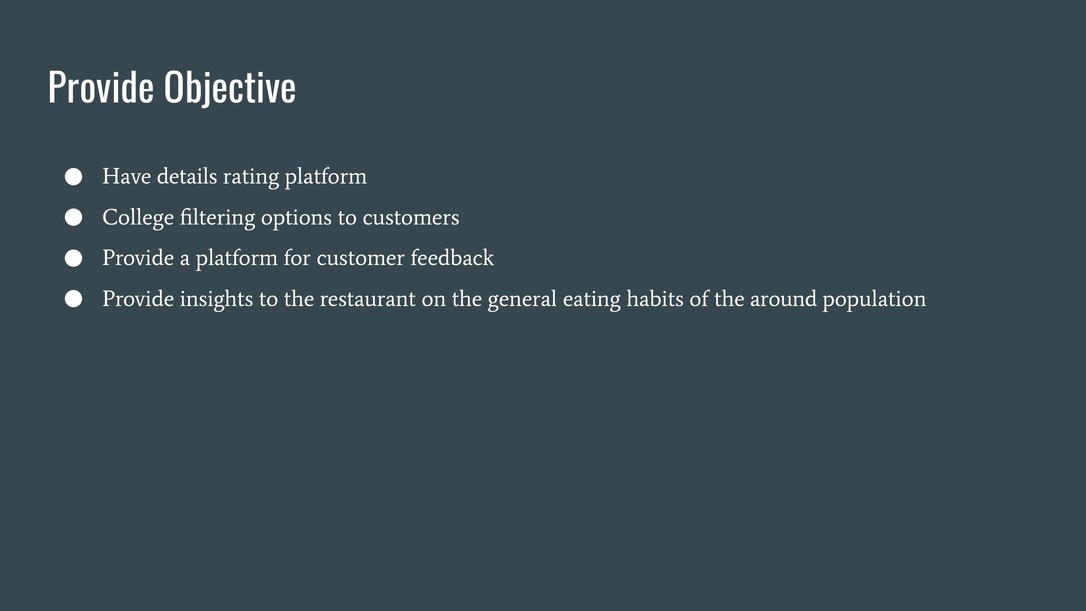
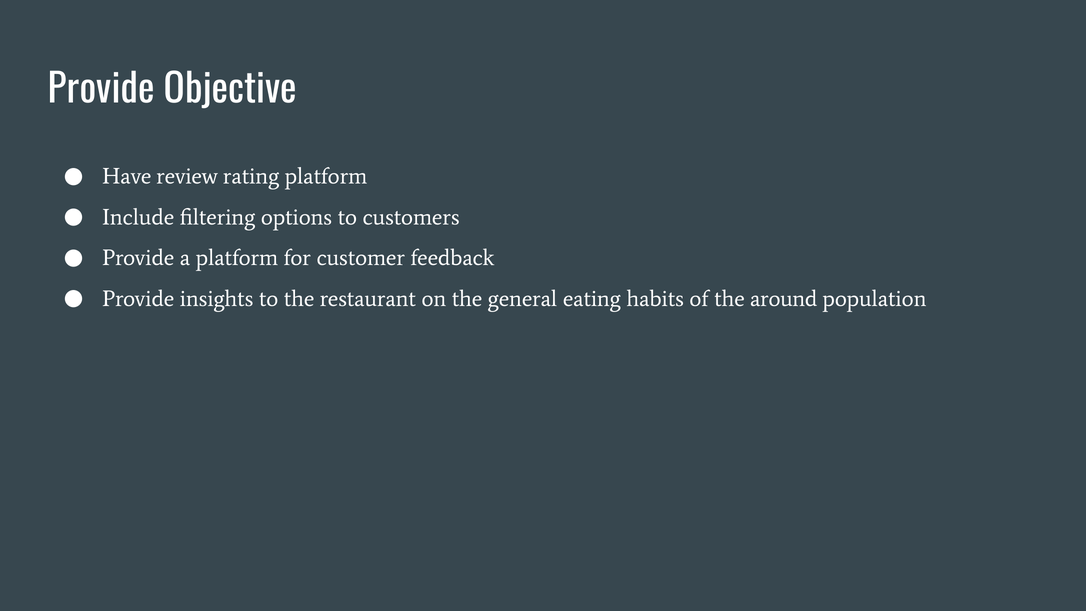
details: details -> review
College: College -> Include
